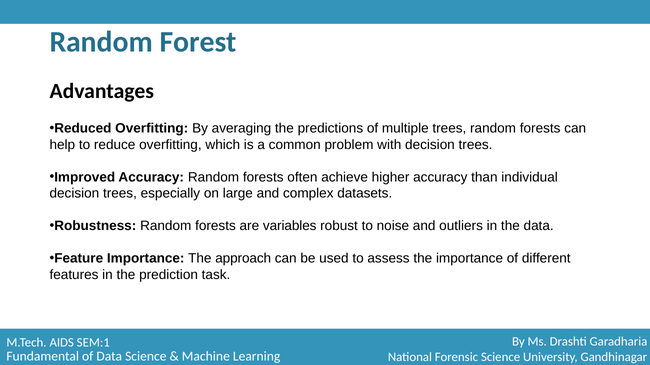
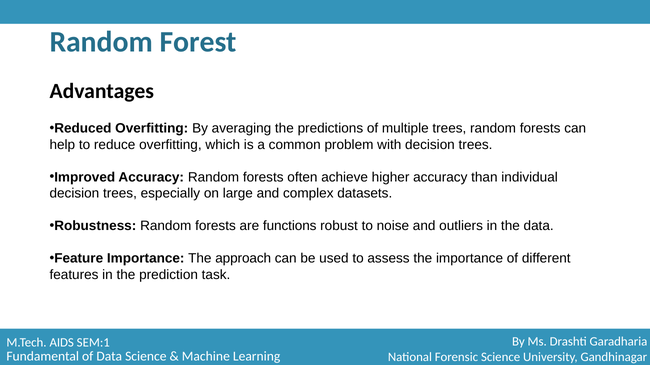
variables: variables -> functions
